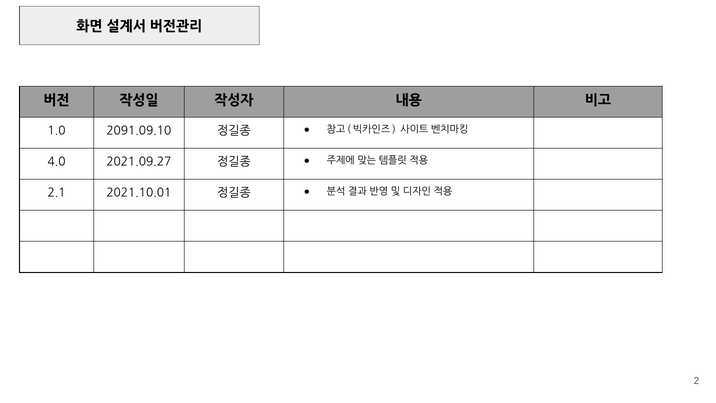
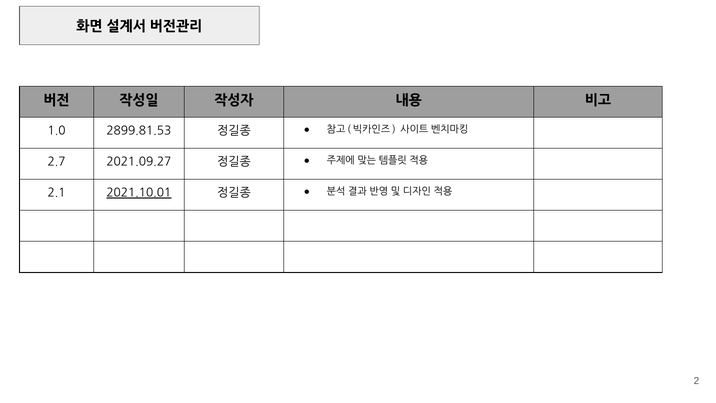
2091.09.10: 2091.09.10 -> 2899.81.53
4.0: 4.0 -> 2.7
2021.10.01 underline: none -> present
